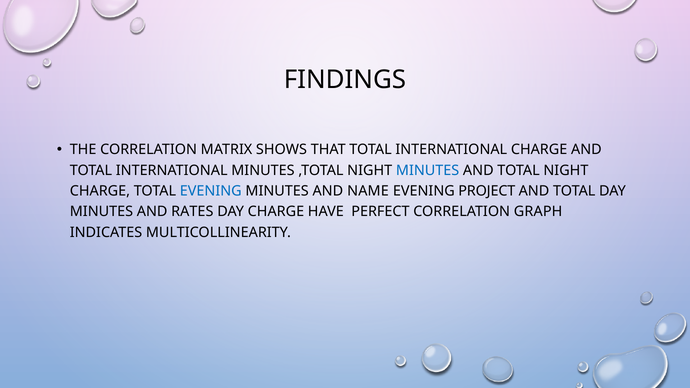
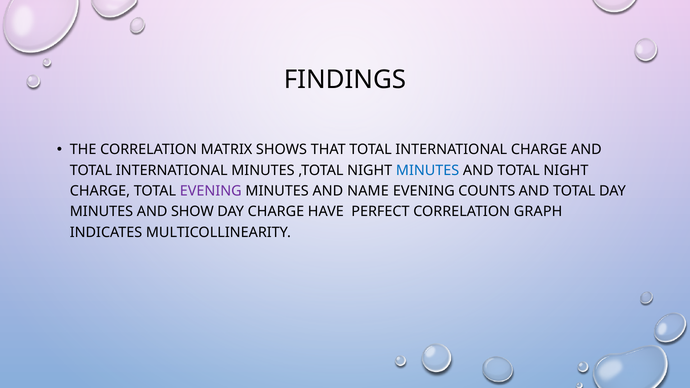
EVENING at (211, 191) colour: blue -> purple
PROJECT: PROJECT -> COUNTS
RATES: RATES -> SHOW
